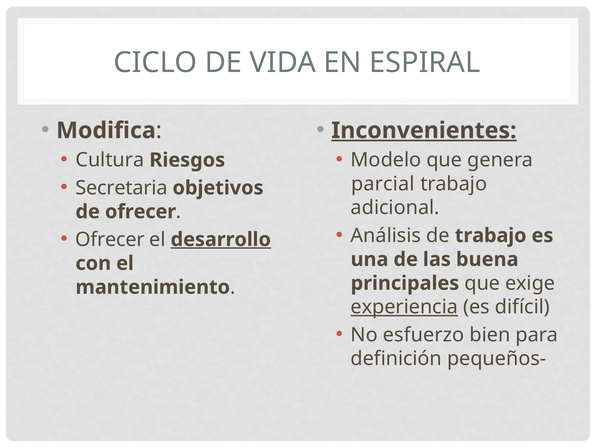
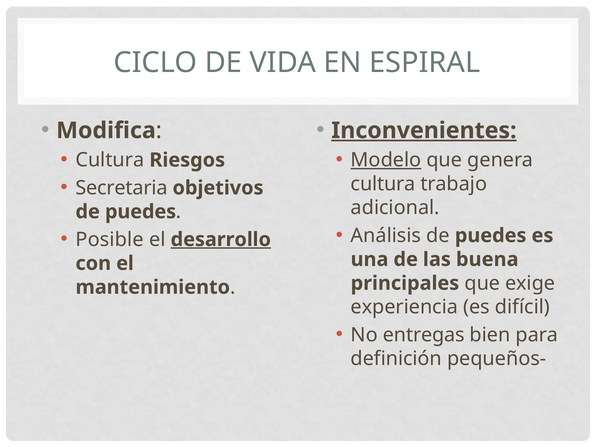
Modelo underline: none -> present
parcial at (383, 184): parcial -> cultura
ofrecer at (141, 212): ofrecer -> puedes
Análisis de trabajo: trabajo -> puedes
Ofrecer at (110, 240): Ofrecer -> Posible
experiencia underline: present -> none
esfuerzo: esfuerzo -> entregas
